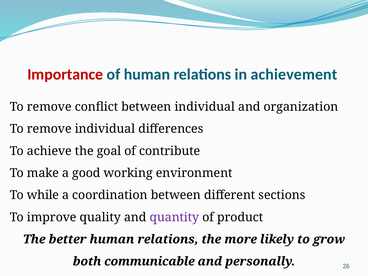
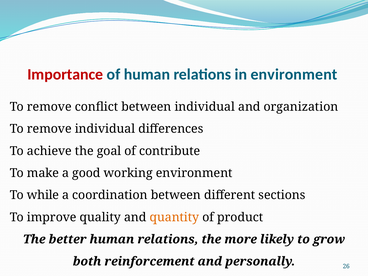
in achievement: achievement -> environment
quantity colour: purple -> orange
communicable: communicable -> reinforcement
